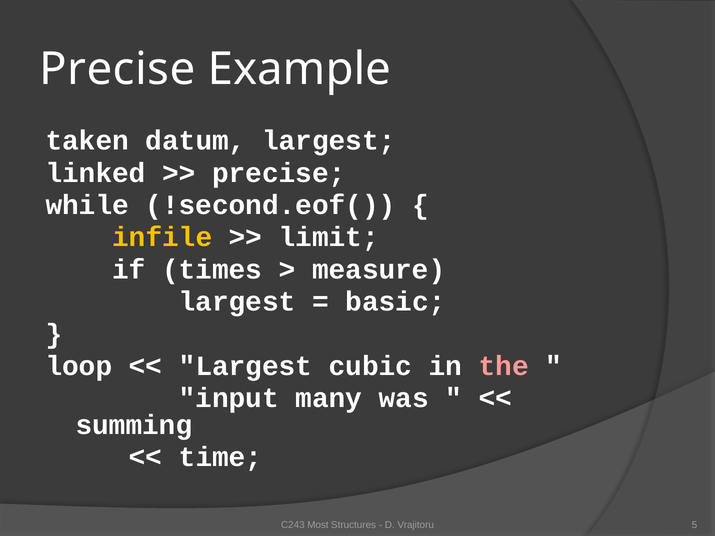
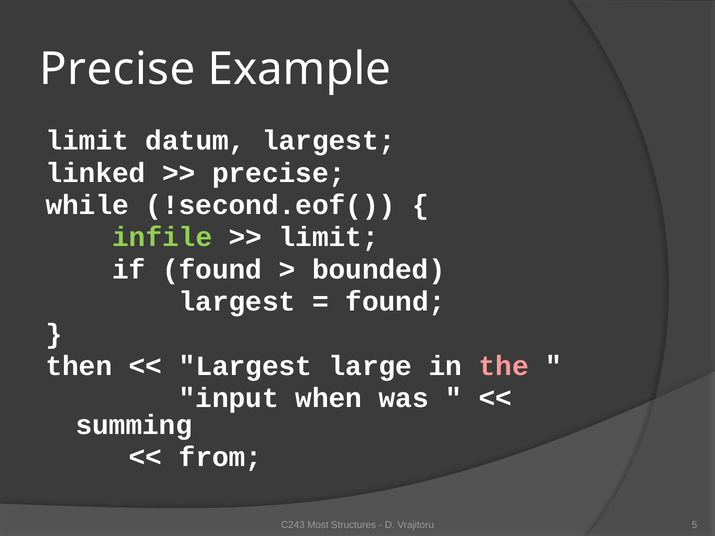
taken at (87, 141): taken -> limit
infile colour: yellow -> light green
if times: times -> found
measure: measure -> bounded
basic at (395, 302): basic -> found
loop: loop -> then
cubic: cubic -> large
many: many -> when
time: time -> from
